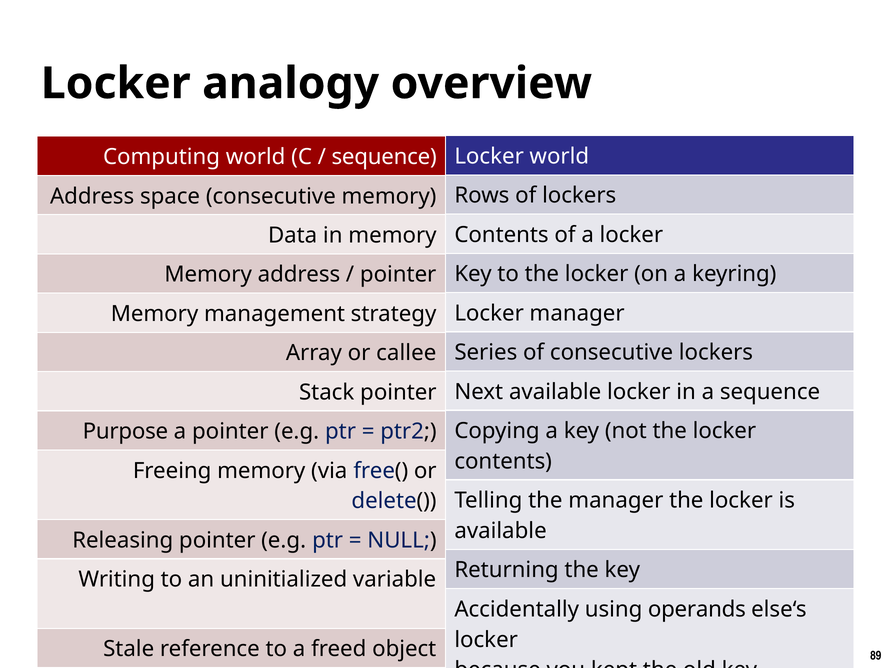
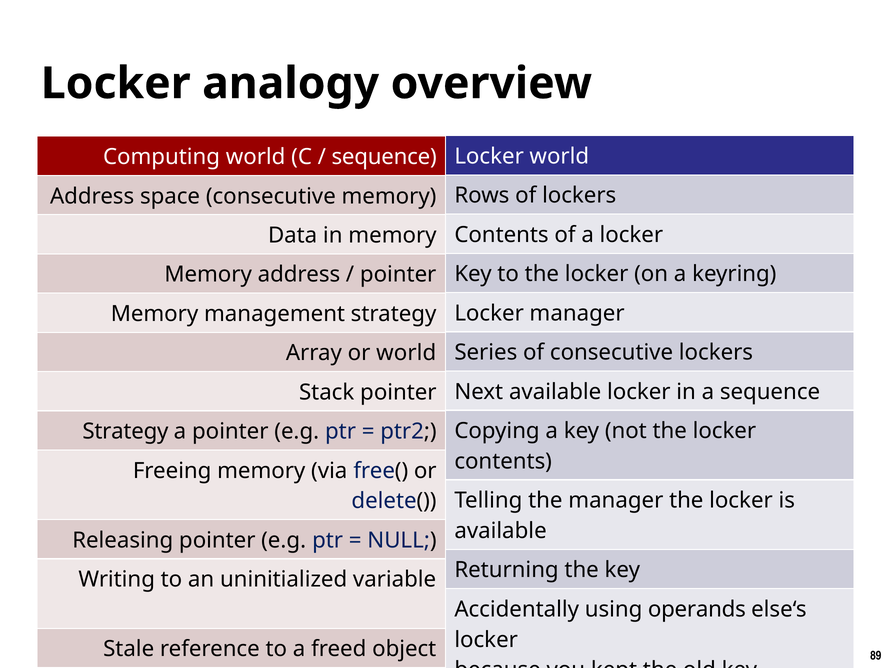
or callee: callee -> world
Purpose at (125, 432): Purpose -> Strategy
